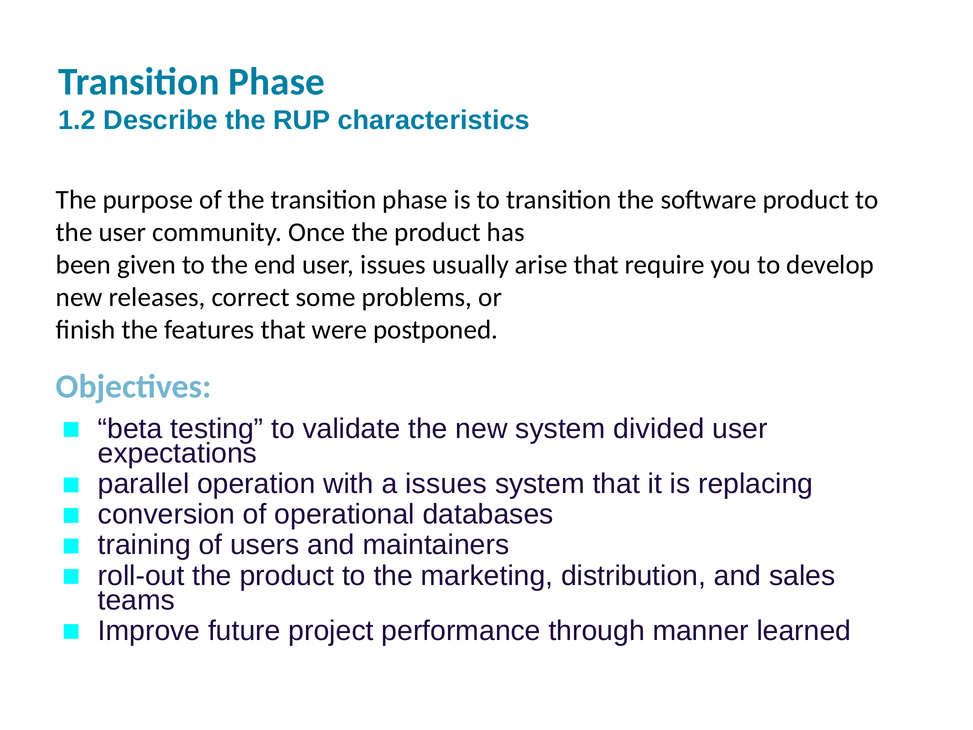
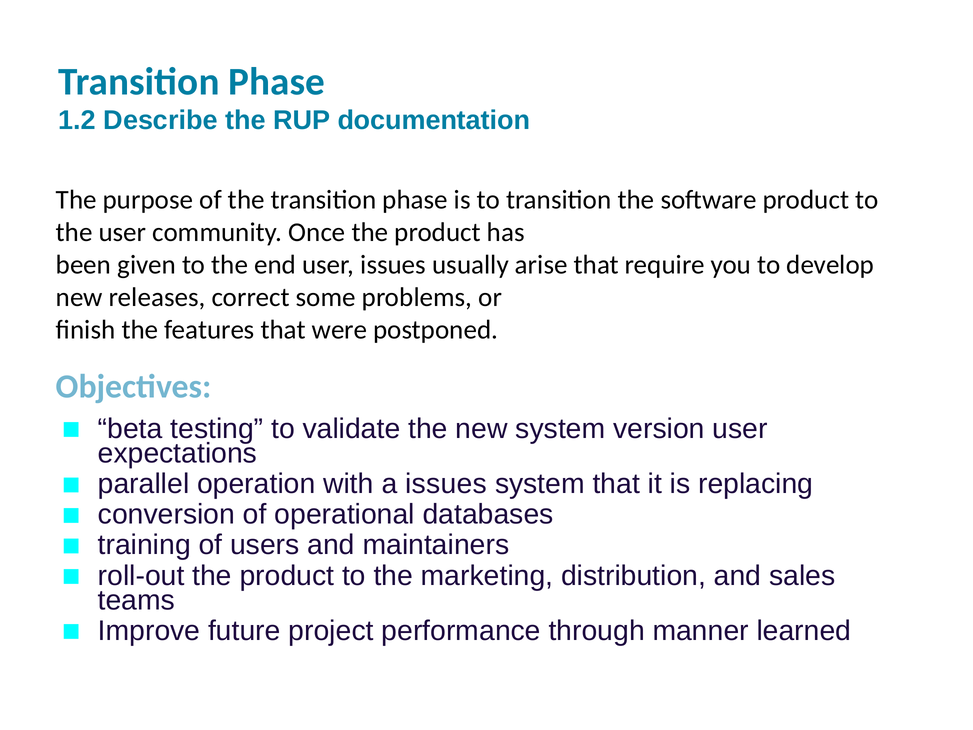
characteristics: characteristics -> documentation
divided: divided -> version
